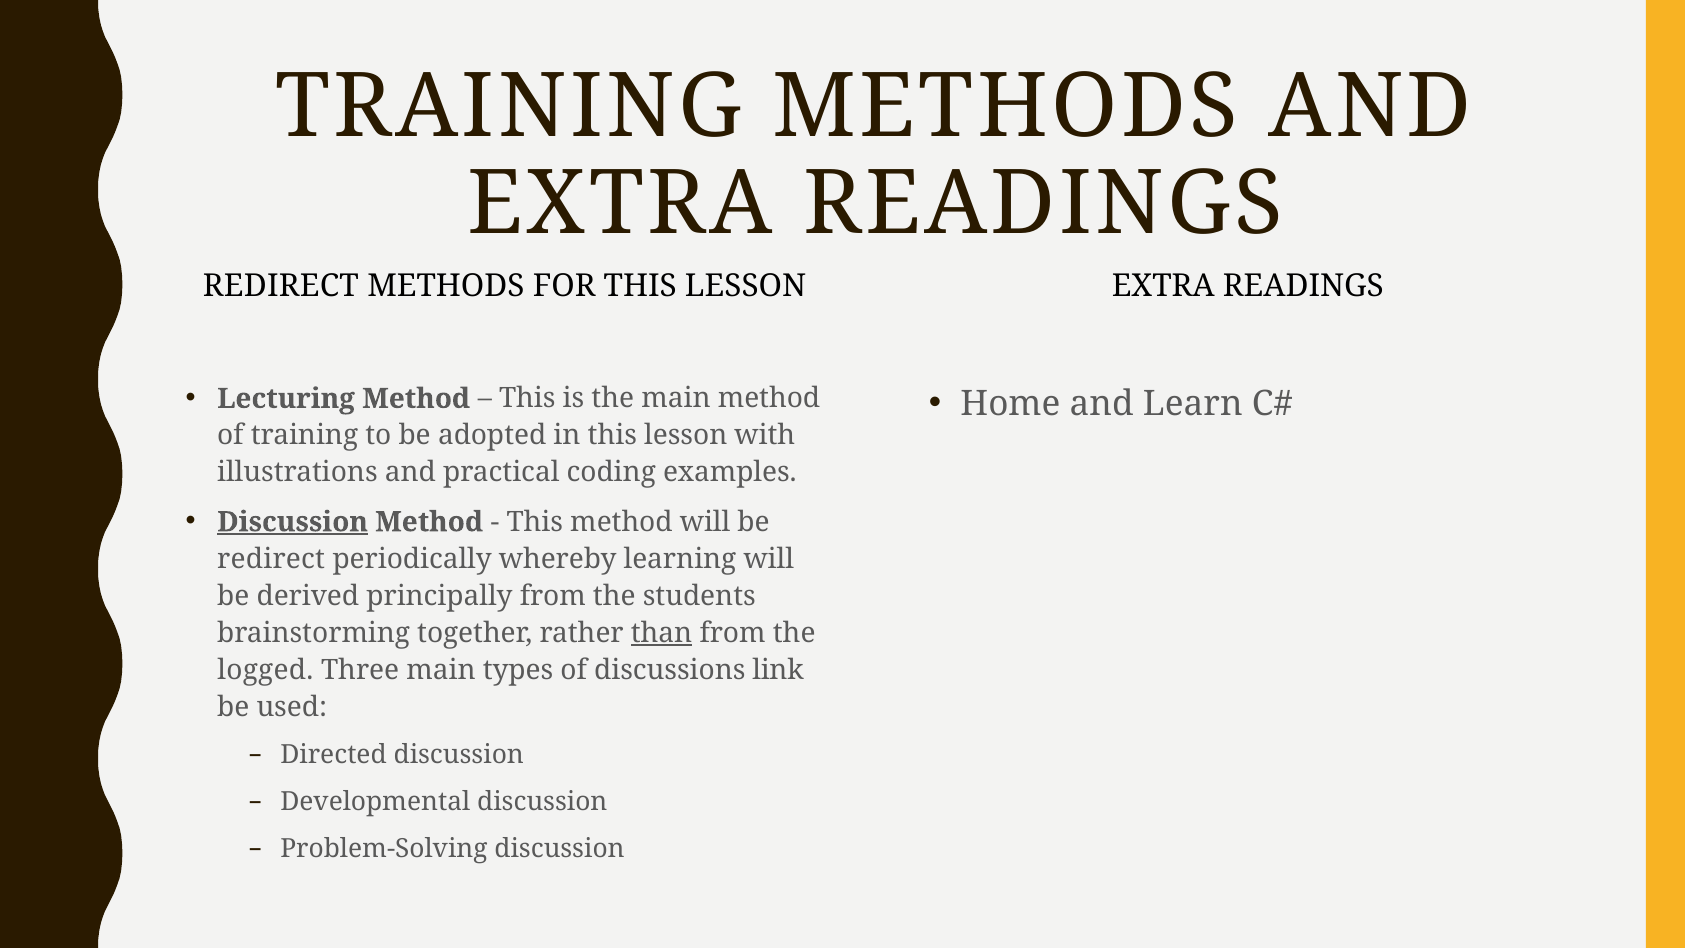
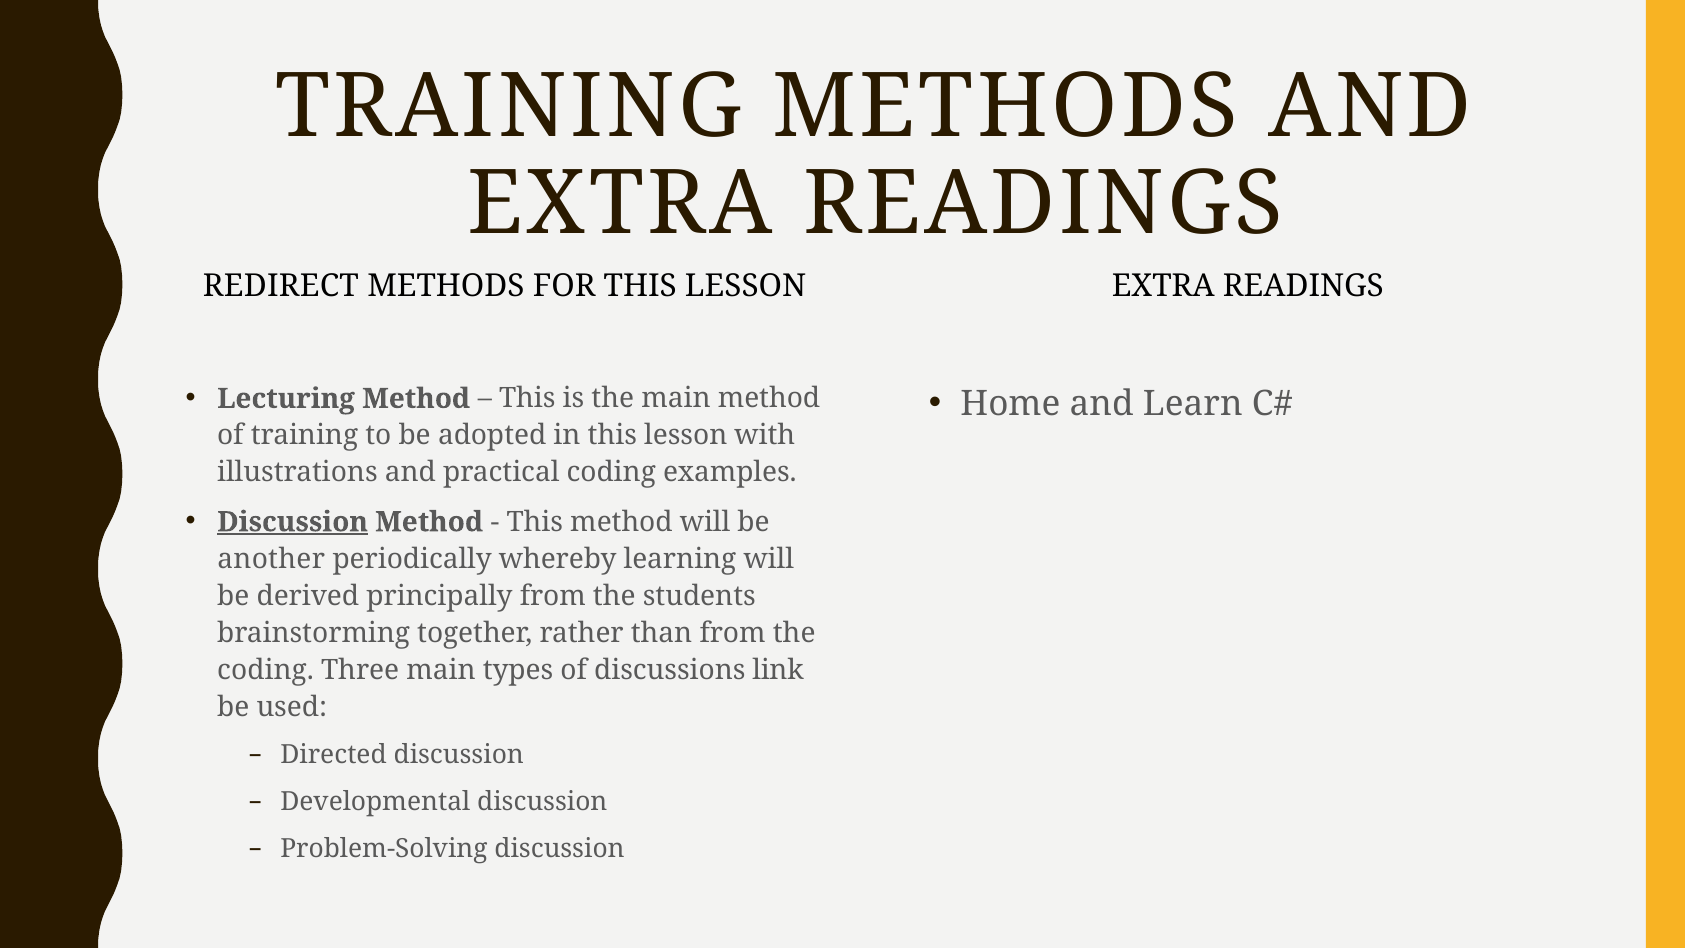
redirect at (271, 559): redirect -> another
than underline: present -> none
logged at (265, 670): logged -> coding
